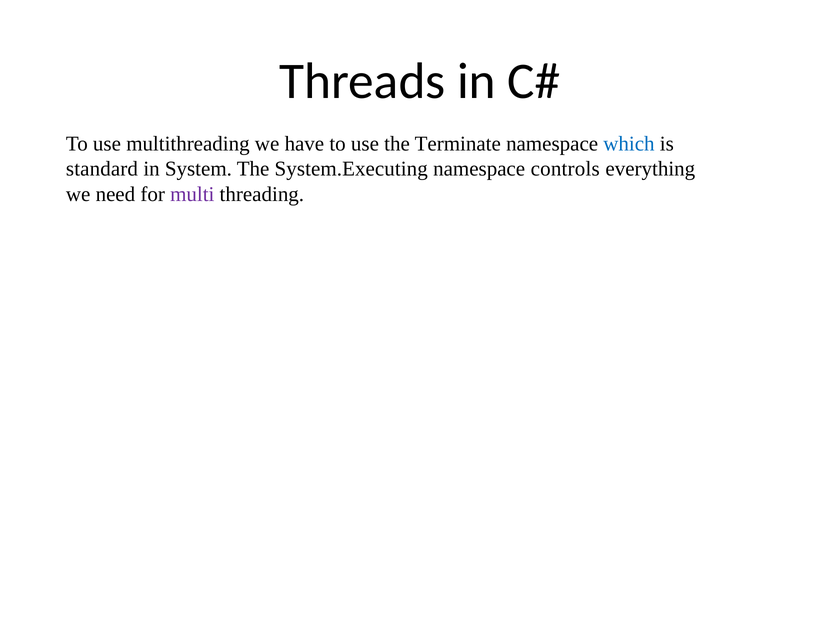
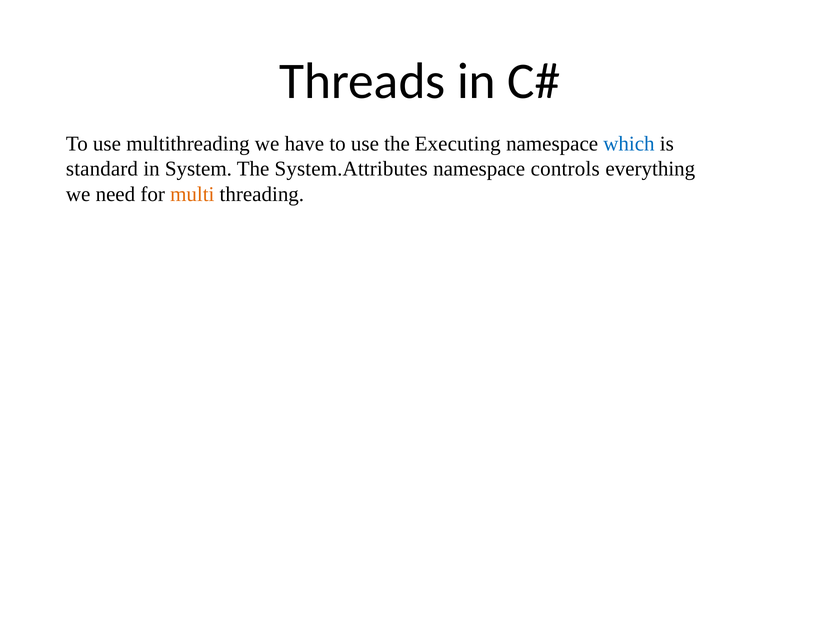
Terminate: Terminate -> Executing
System.Executing: System.Executing -> System.Attributes
multi colour: purple -> orange
